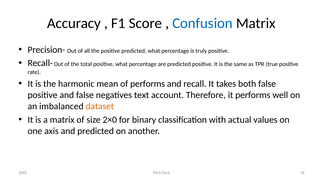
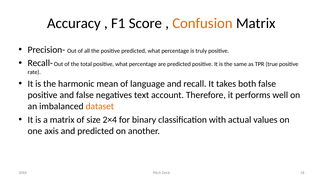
Confusion colour: blue -> orange
of performs: performs -> language
2×0: 2×0 -> 2×4
